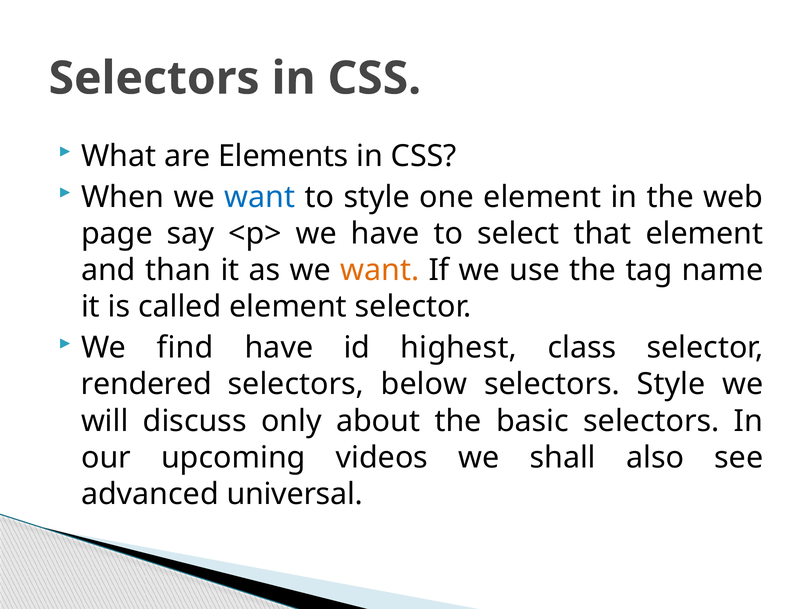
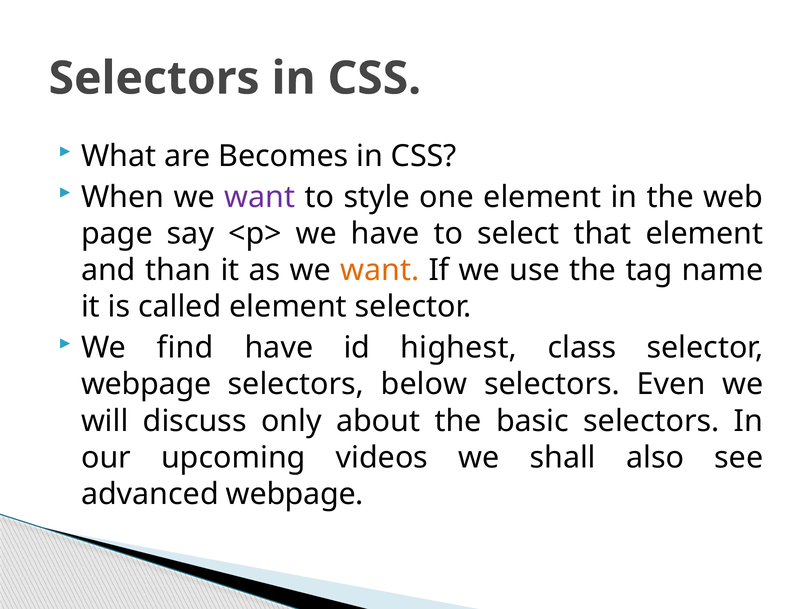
Elements: Elements -> Becomes
want at (260, 197) colour: blue -> purple
rendered at (146, 384): rendered -> webpage
selectors Style: Style -> Even
advanced universal: universal -> webpage
